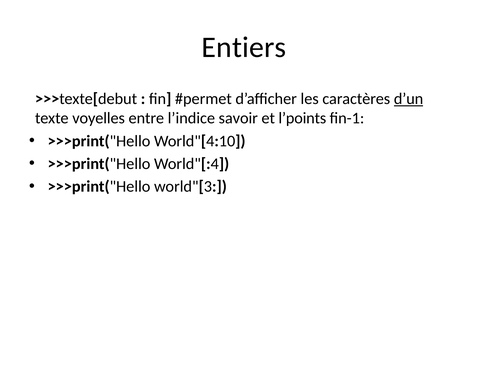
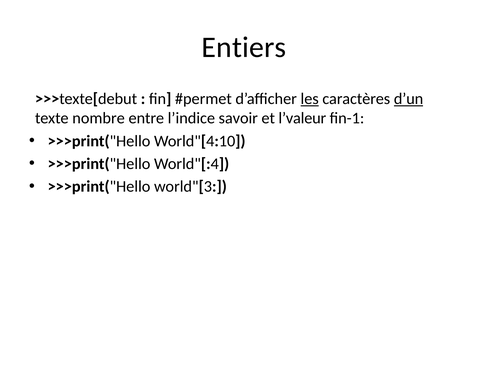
les underline: none -> present
voyelles: voyelles -> nombre
l’points: l’points -> l’valeur
